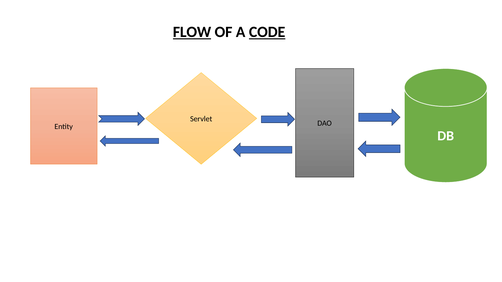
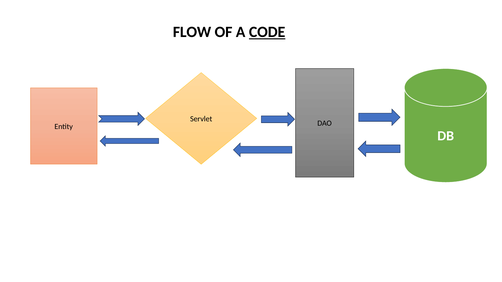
FLOW underline: present -> none
